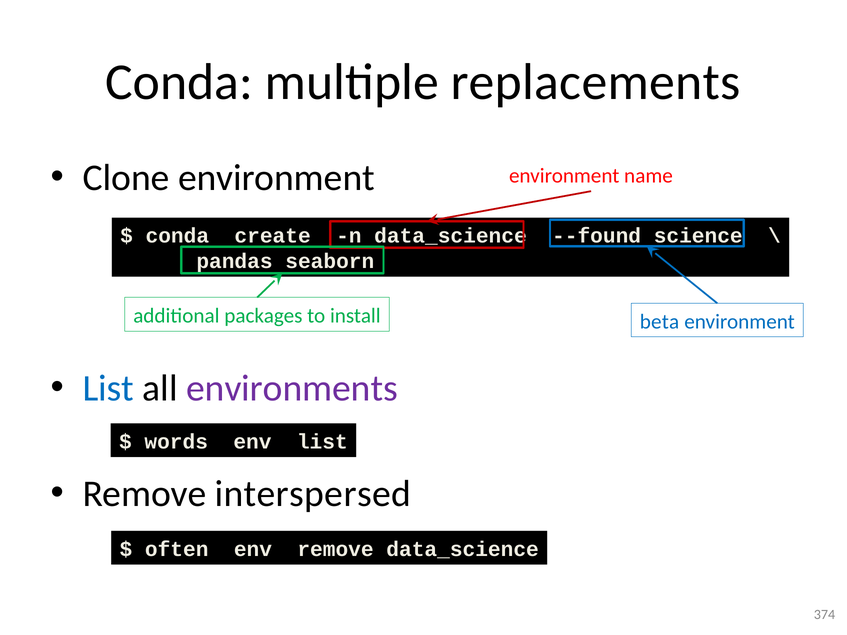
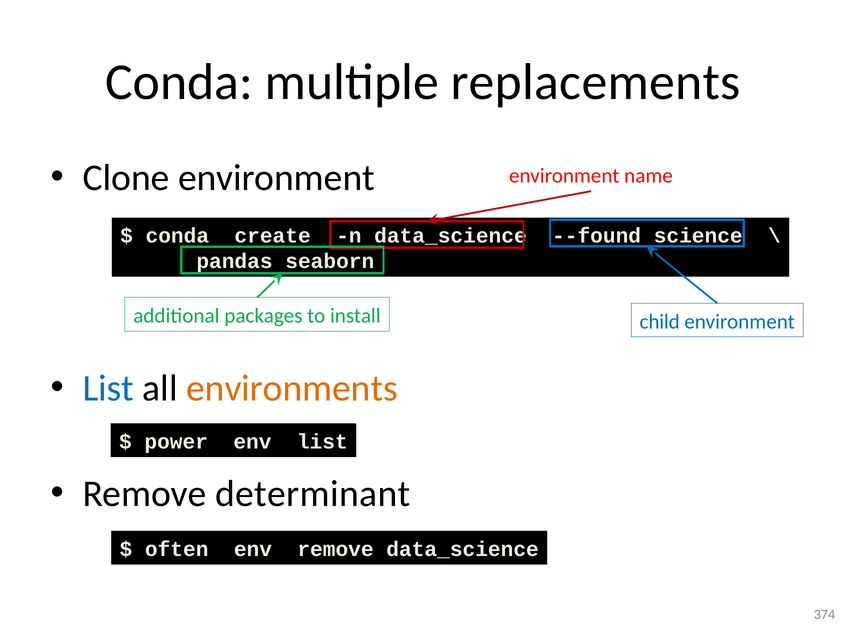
beta: beta -> child
environments colour: purple -> orange
words: words -> power
interspersed: interspersed -> determinant
